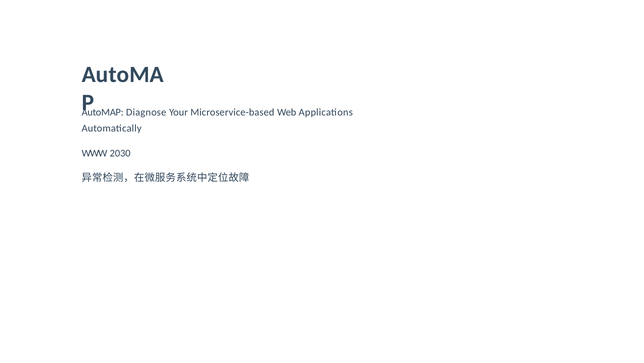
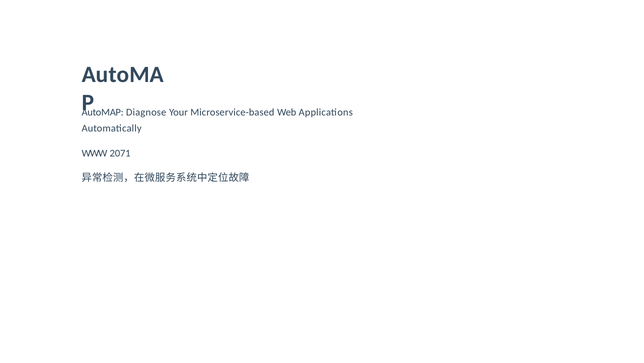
2030: 2030 -> 2071
